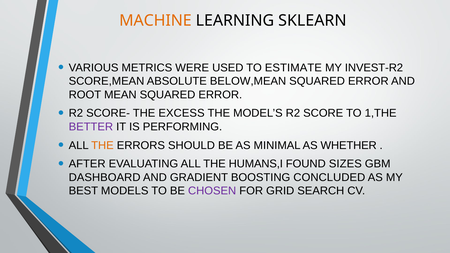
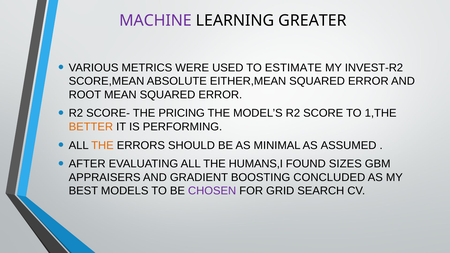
MACHINE colour: orange -> purple
SKLEARN: SKLEARN -> GREATER
BELOW,MEAN: BELOW,MEAN -> EITHER,MEAN
EXCESS: EXCESS -> PRICING
BETTER colour: purple -> orange
WHETHER: WHETHER -> ASSUMED
DASHBOARD: DASHBOARD -> APPRAISERS
